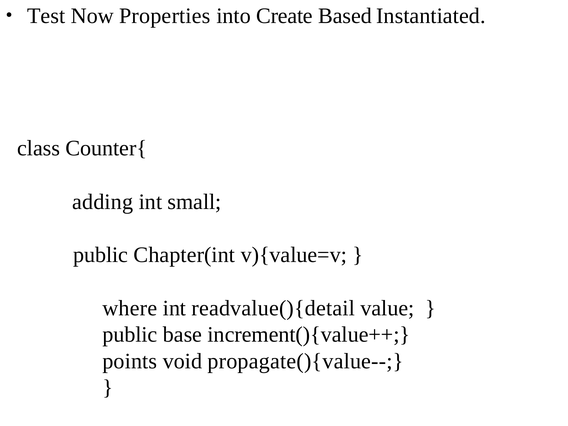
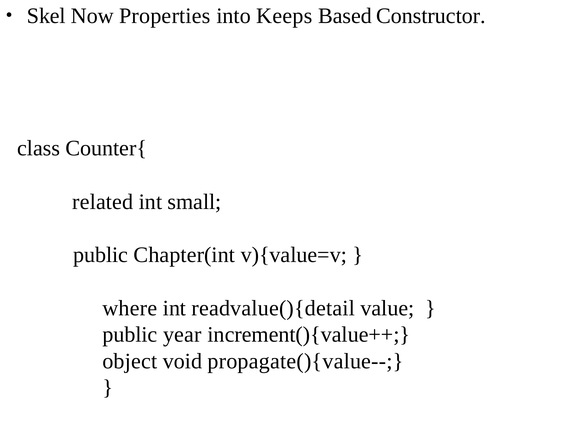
Test: Test -> Skel
Create: Create -> Keeps
Instantiated: Instantiated -> Constructor
adding: adding -> related
base: base -> year
points: points -> object
